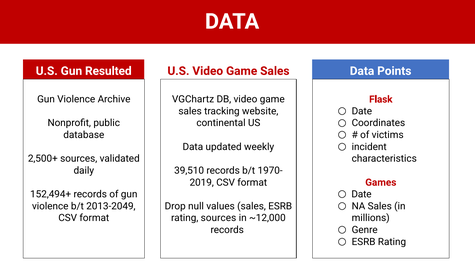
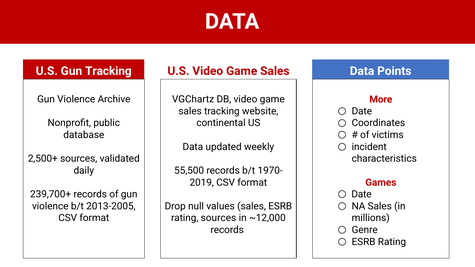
Gun Resulted: Resulted -> Tracking
Flask: Flask -> More
39,510: 39,510 -> 55,500
152,494+: 152,494+ -> 239,700+
2013-2049: 2013-2049 -> 2013-2005
